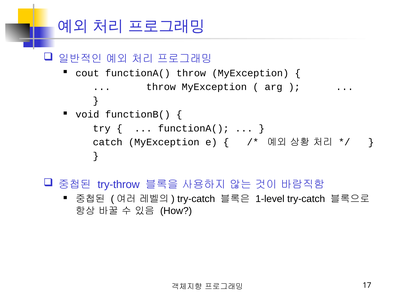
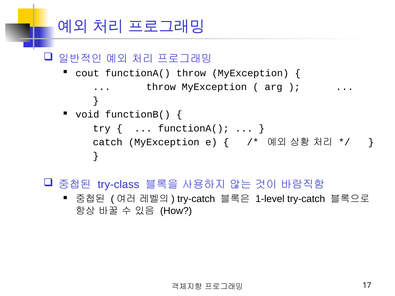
try-throw: try-throw -> try-class
